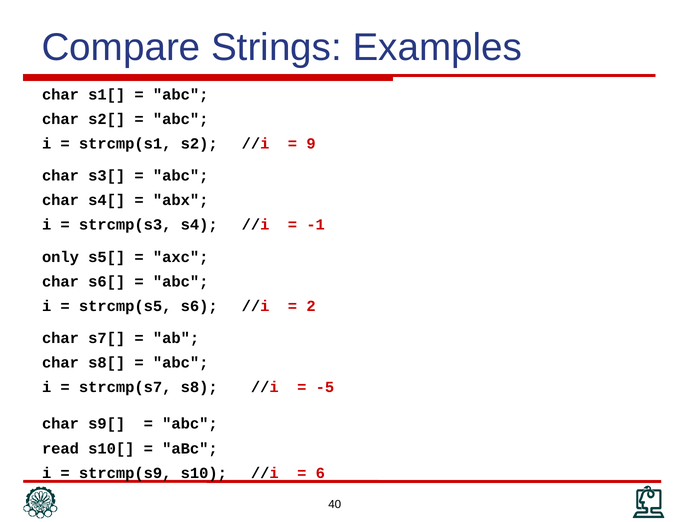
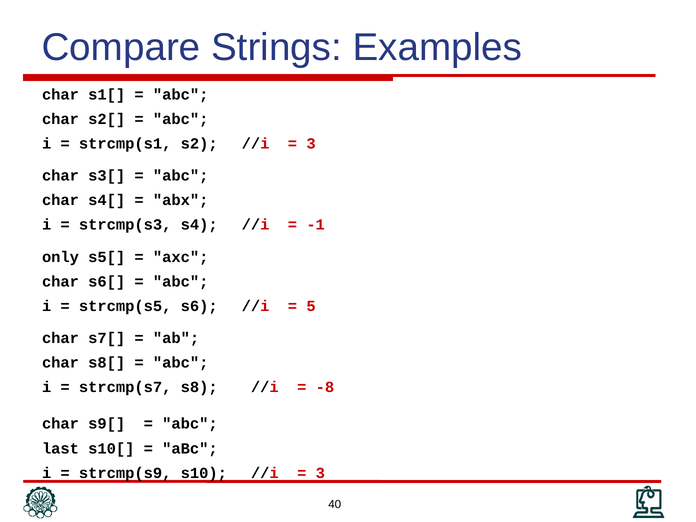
9 at (311, 144): 9 -> 3
2: 2 -> 5
-5: -5 -> -8
read: read -> last
6 at (320, 473): 6 -> 3
